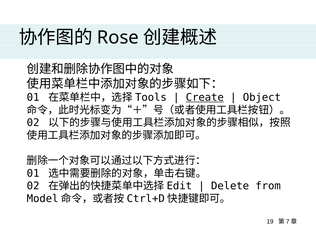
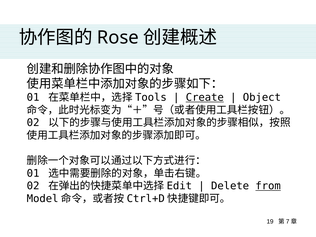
from underline: none -> present
